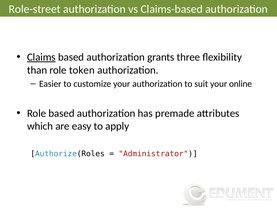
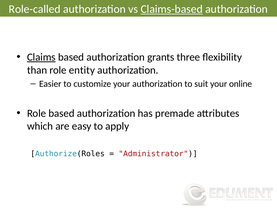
Role-street: Role-street -> Role-called
Claims-based underline: none -> present
token: token -> entity
